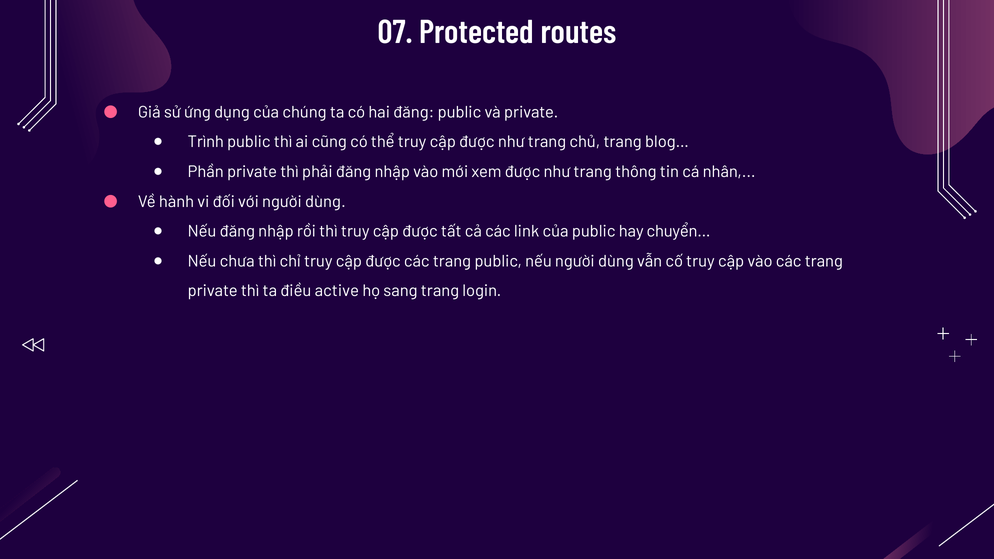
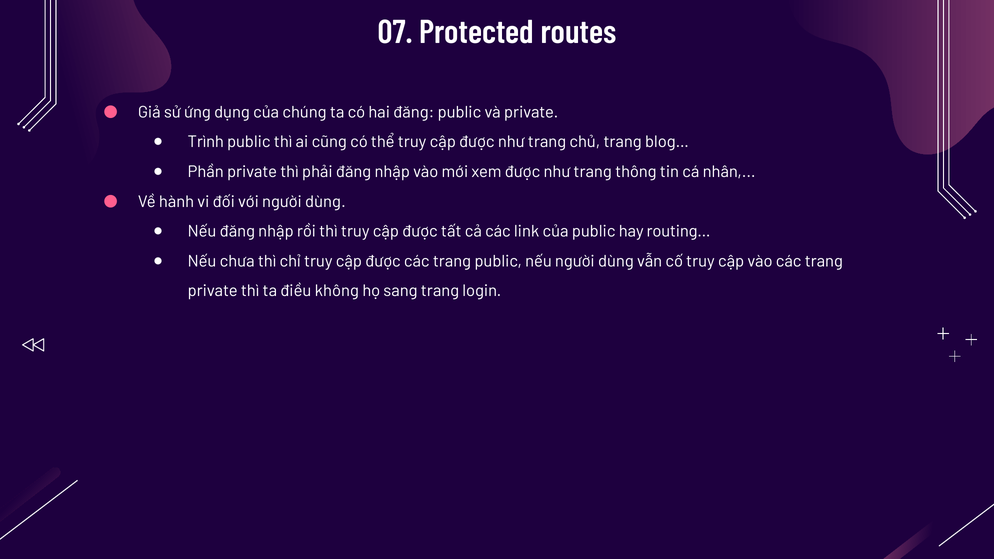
chuyển…: chuyển… -> routing…
active: active -> không
